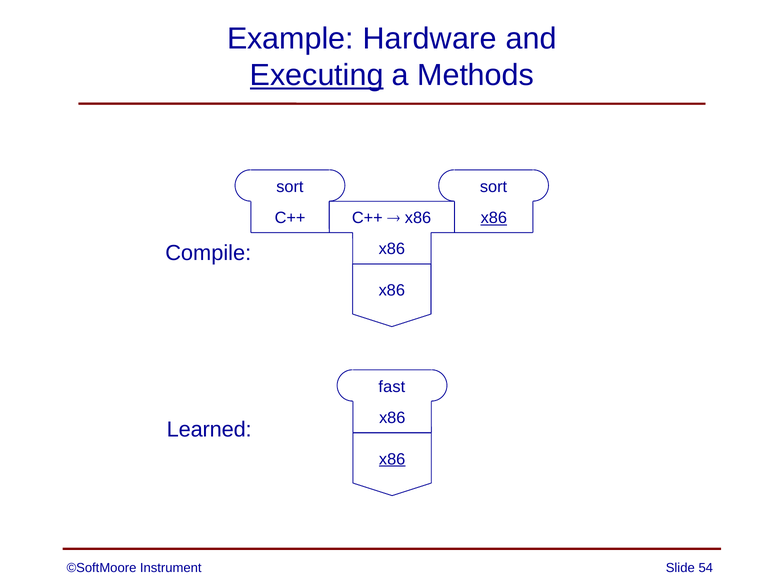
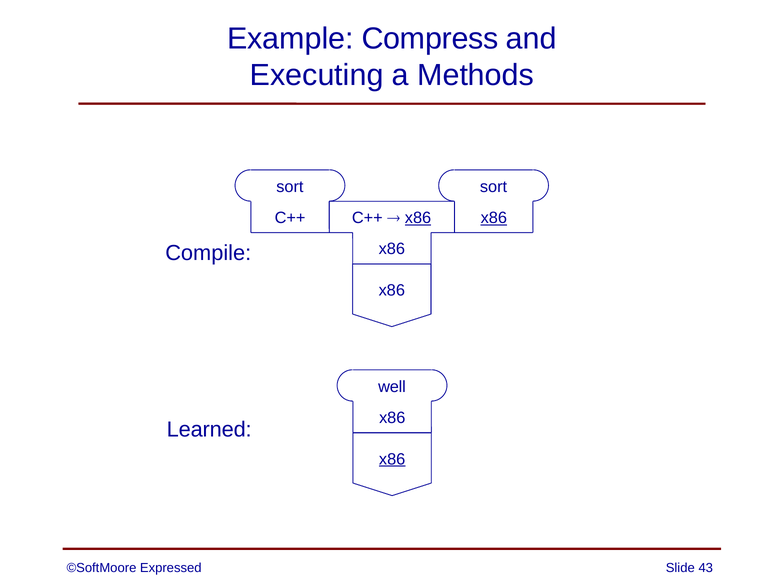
Hardware: Hardware -> Compress
Executing underline: present -> none
x86 at (418, 218) underline: none -> present
fast: fast -> well
Instrument: Instrument -> Expressed
54: 54 -> 43
